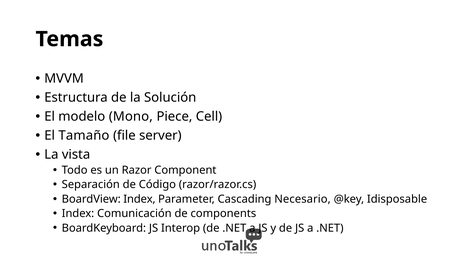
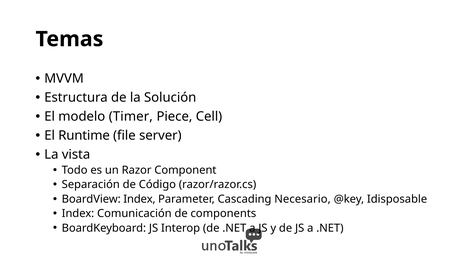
Mono: Mono -> Timer
Tamaño: Tamaño -> Runtime
